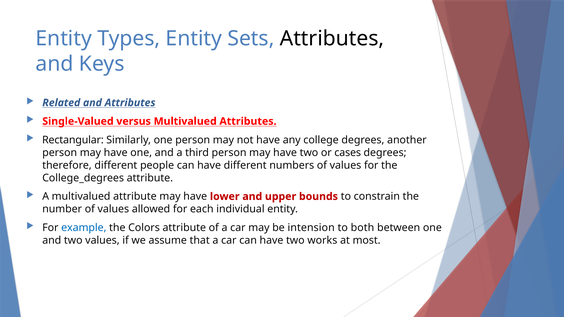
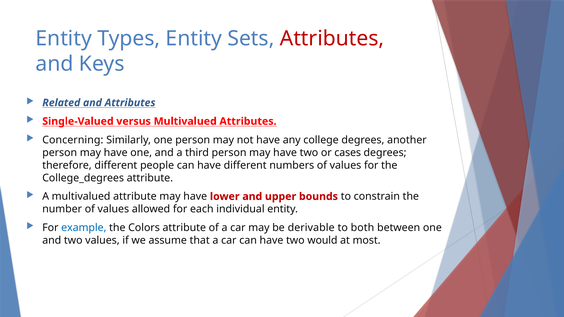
Attributes at (332, 39) colour: black -> red
Rectangular: Rectangular -> Concerning
intension: intension -> derivable
works: works -> would
